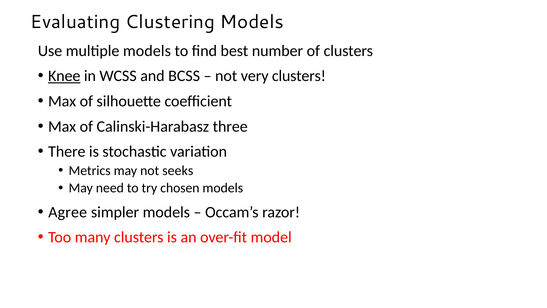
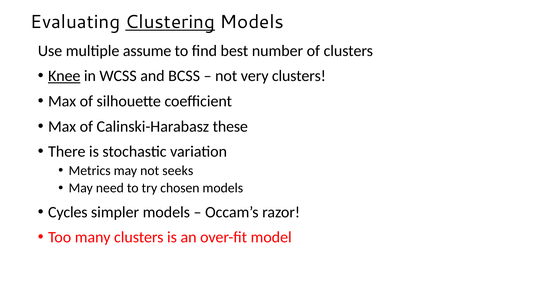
Clustering underline: none -> present
multiple models: models -> assume
three: three -> these
Agree: Agree -> Cycles
